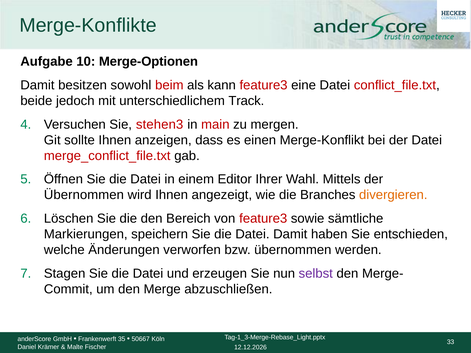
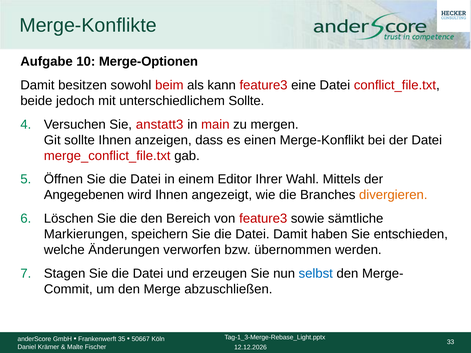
unterschiedlichem Track: Track -> Sollte
stehen3: stehen3 -> anstatt3
Übernommen at (84, 195): Übernommen -> Angegebenen
selbst colour: purple -> blue
